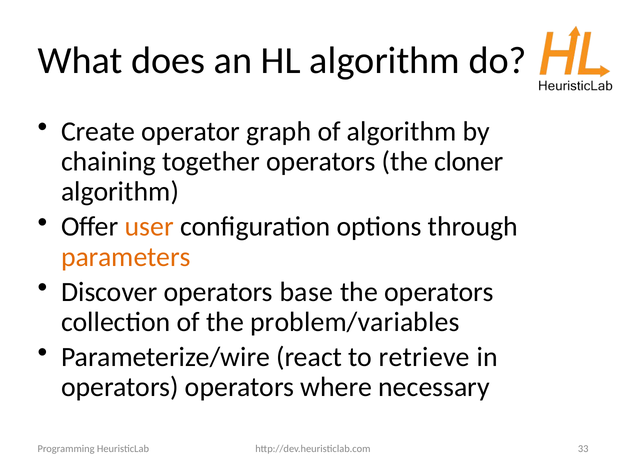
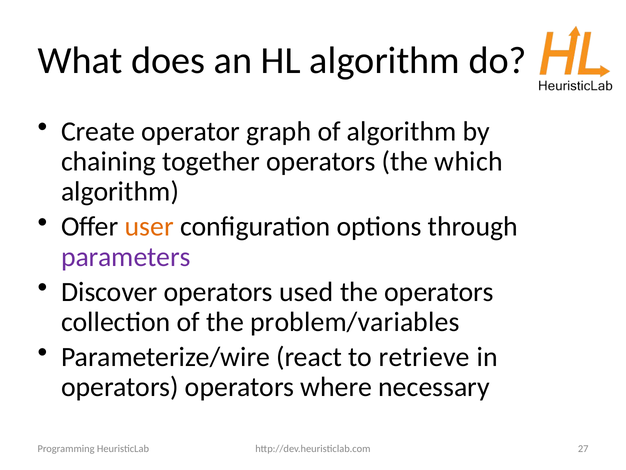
cloner: cloner -> which
parameters colour: orange -> purple
base: base -> used
33: 33 -> 27
